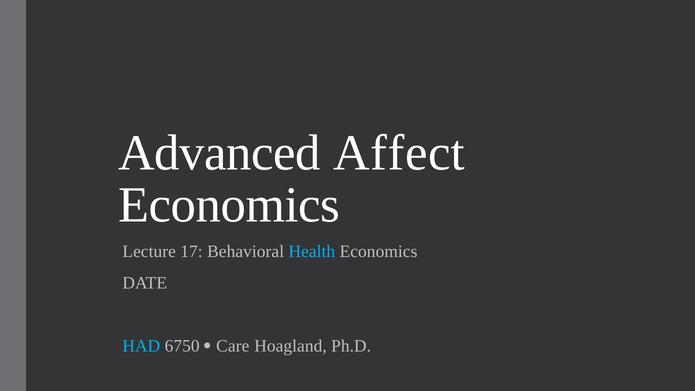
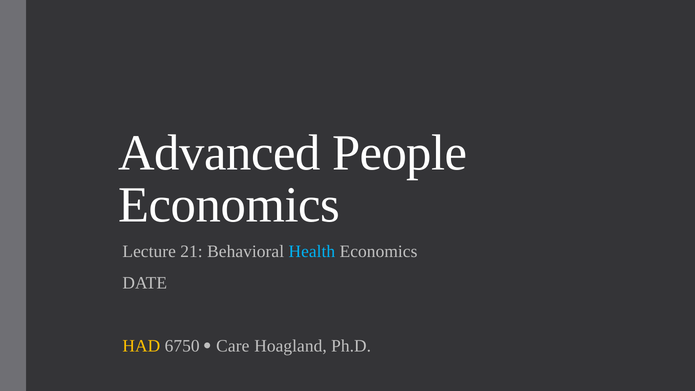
Affect: Affect -> People
17: 17 -> 21
HAD colour: light blue -> yellow
